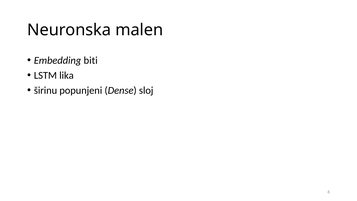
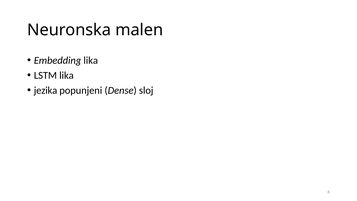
Embedding biti: biti -> lika
širinu: širinu -> jezika
